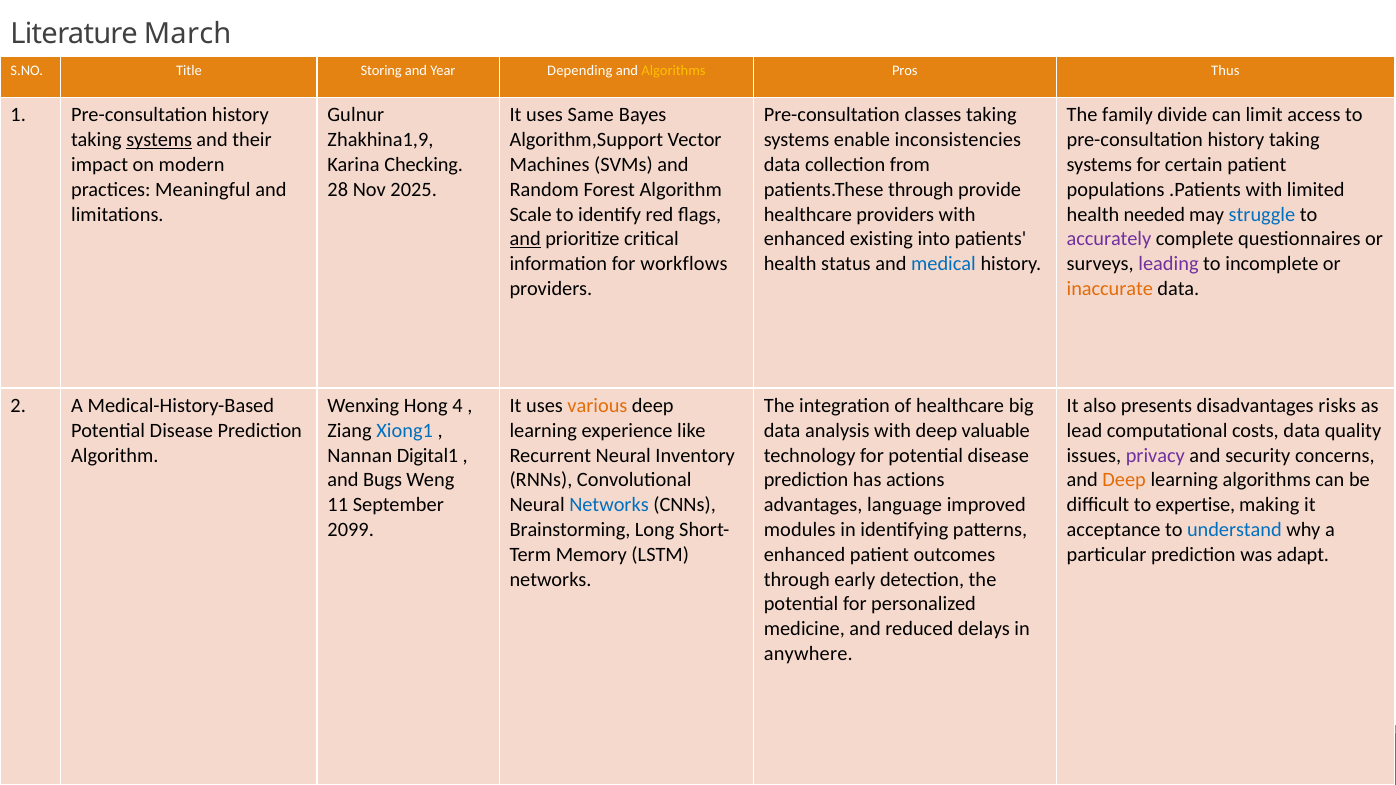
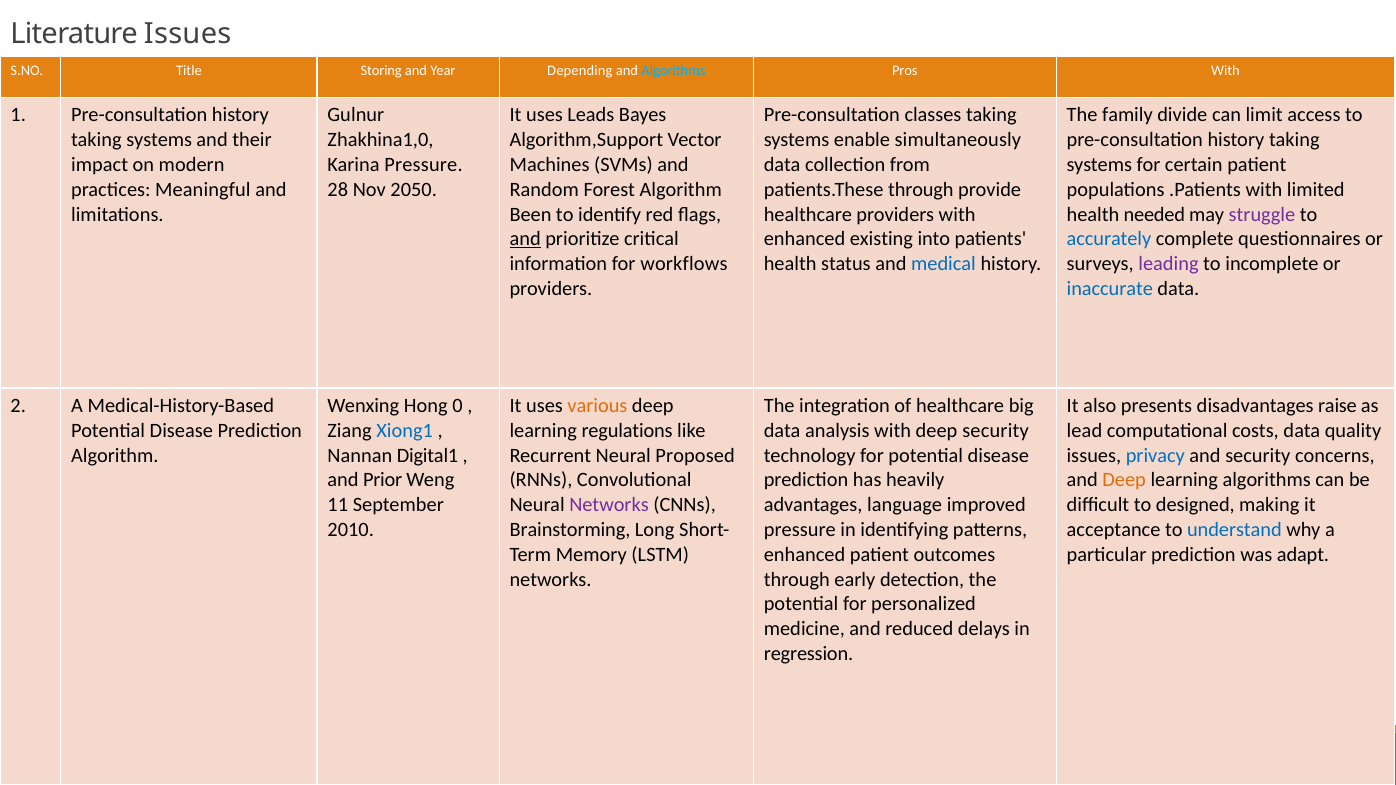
Literature March: March -> Issues
Algorithms at (673, 71) colour: yellow -> light blue
Pros Thus: Thus -> With
Same: Same -> Leads
systems at (159, 140) underline: present -> none
Zhakhina1,9: Zhakhina1,9 -> Zhakhina1,0
inconsistencies: inconsistencies -> simultaneously
Karina Checking: Checking -> Pressure
2025: 2025 -> 2050
Scale: Scale -> Been
struggle colour: blue -> purple
accurately colour: purple -> blue
inaccurate colour: orange -> blue
4: 4 -> 0
risks: risks -> raise
experience: experience -> regulations
deep valuable: valuable -> security
Inventory: Inventory -> Proposed
privacy colour: purple -> blue
Bugs: Bugs -> Prior
actions: actions -> heavily
Networks at (609, 505) colour: blue -> purple
expertise: expertise -> designed
2099: 2099 -> 2010
modules at (800, 530): modules -> pressure
anywhere: anywhere -> regression
